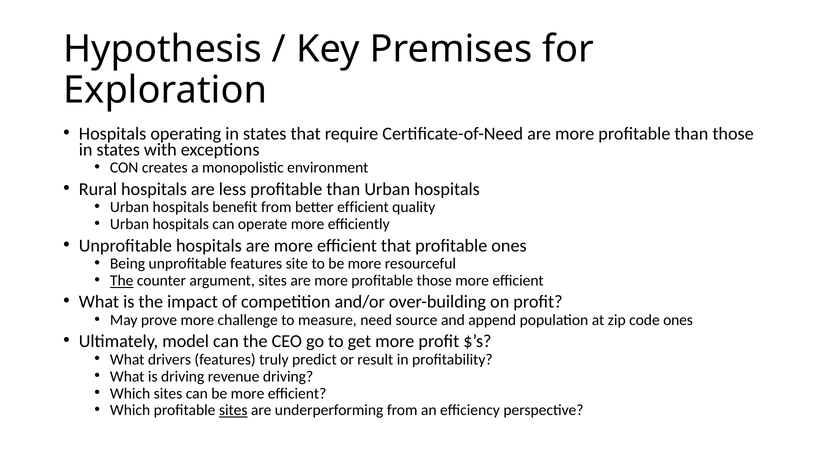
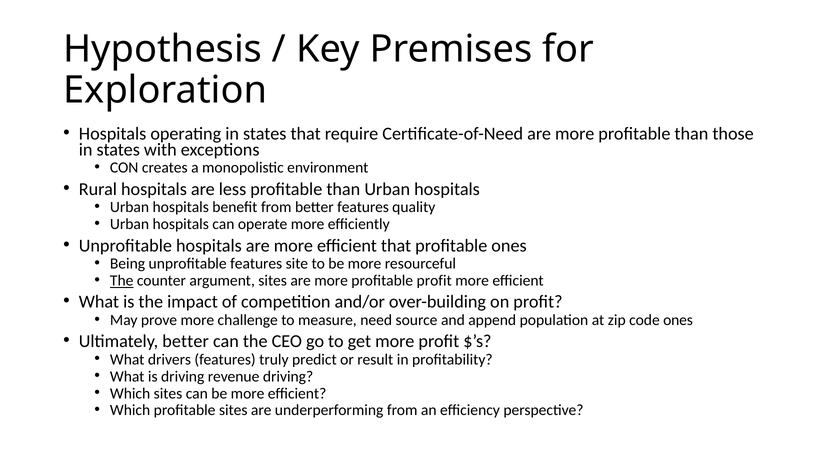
better efficient: efficient -> features
profitable those: those -> profit
Ultimately model: model -> better
sites at (233, 410) underline: present -> none
